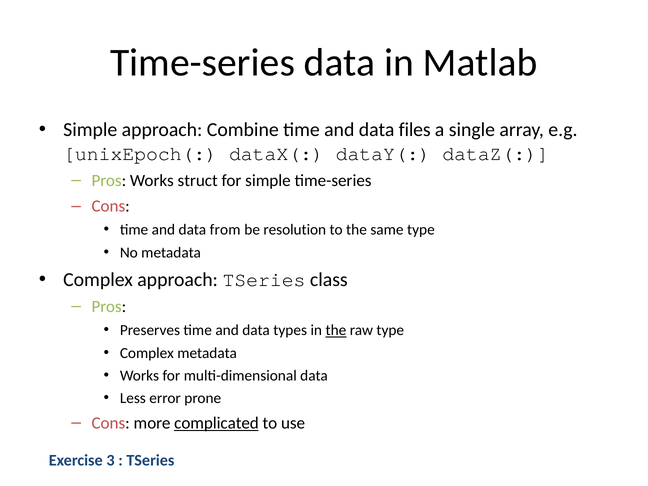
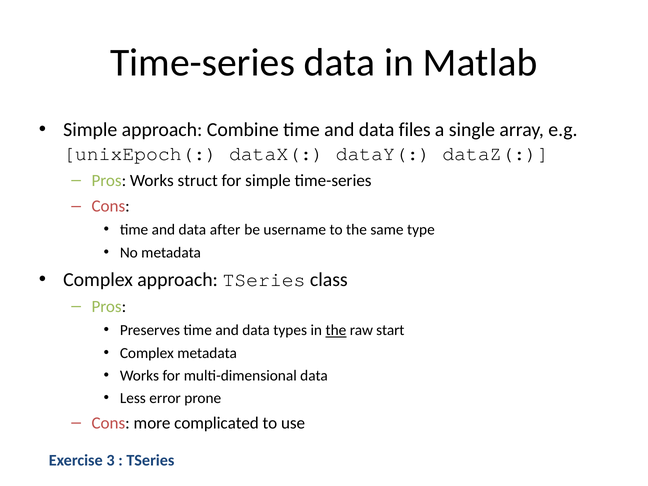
from: from -> after
resolution: resolution -> username
raw type: type -> start
complicated underline: present -> none
